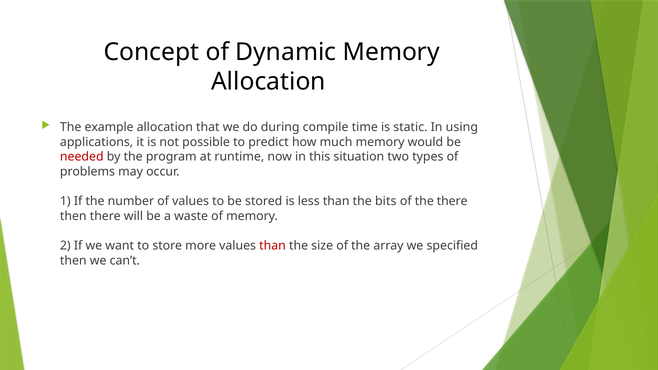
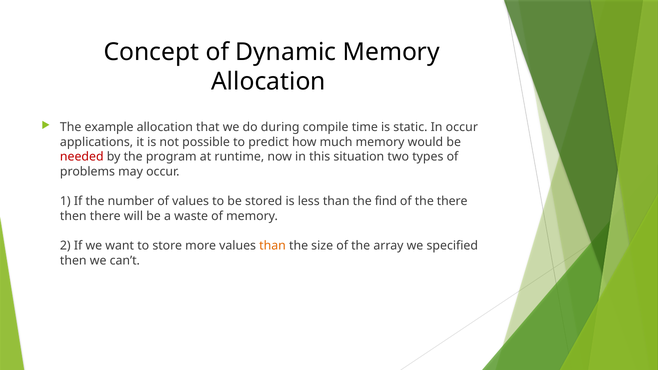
In using: using -> occur
bits: bits -> find
than at (273, 246) colour: red -> orange
